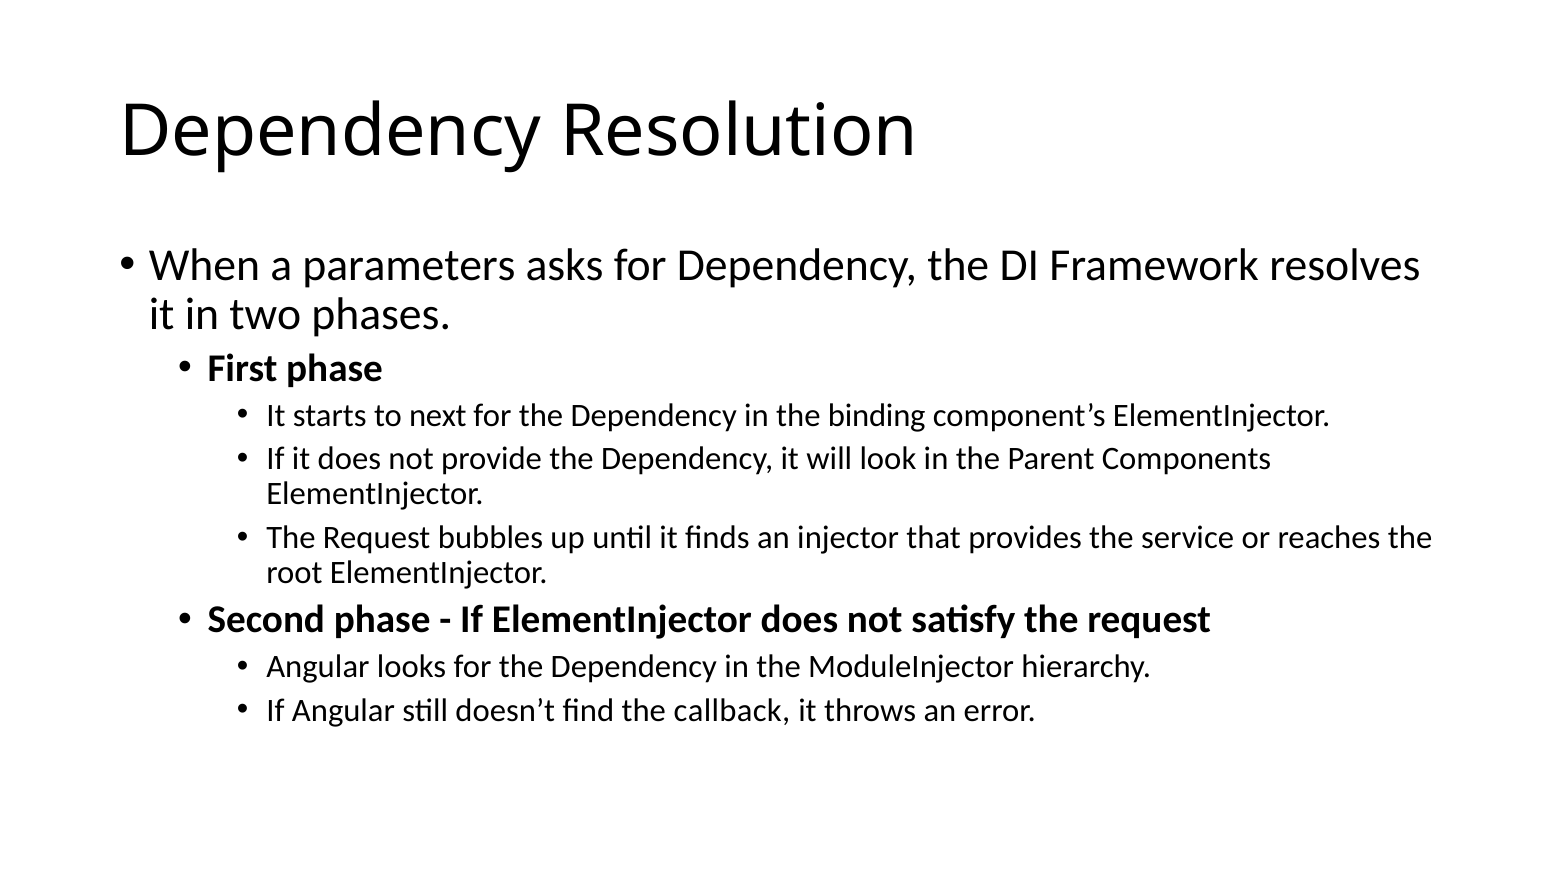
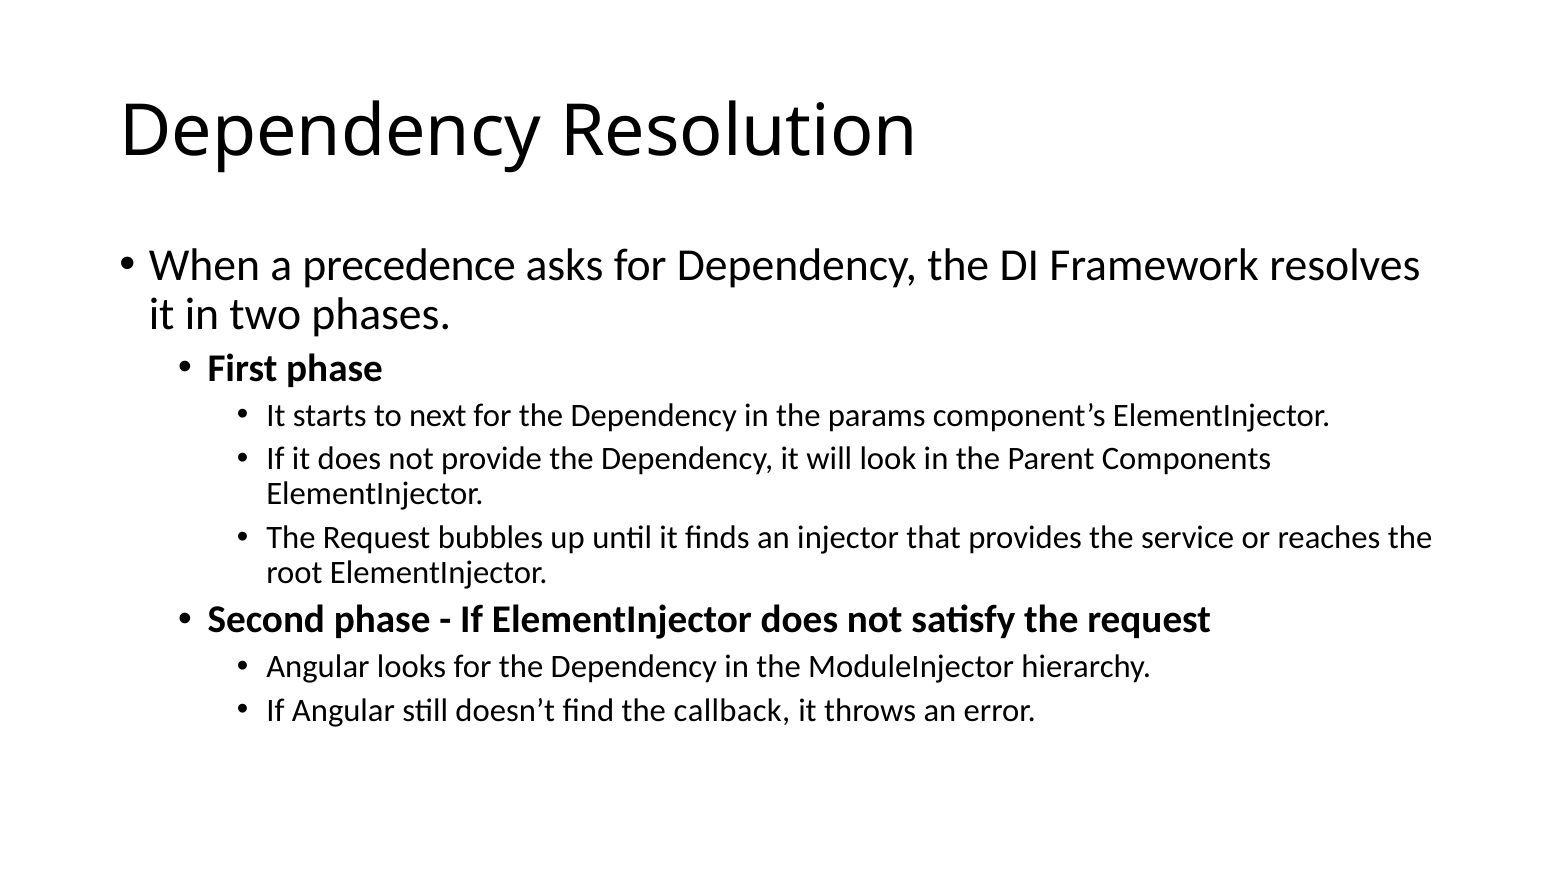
parameters: parameters -> precedence
binding: binding -> params
